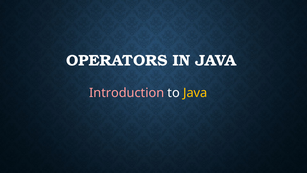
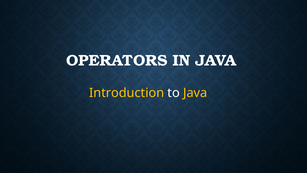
Introduction colour: pink -> yellow
